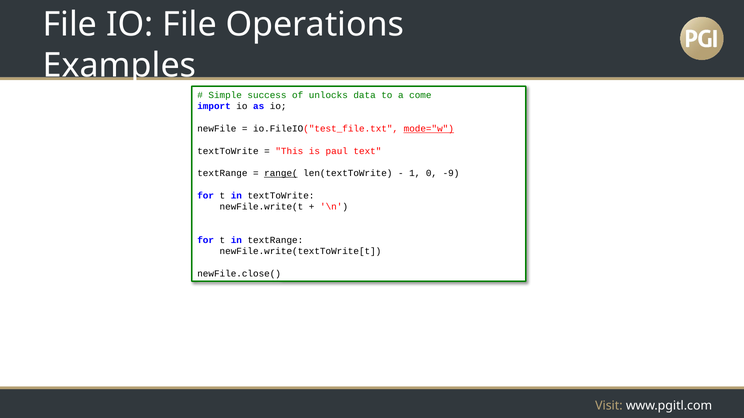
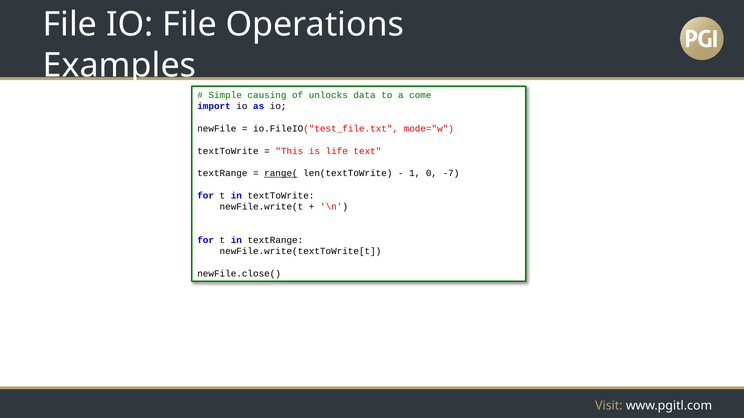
success: success -> causing
mode="w underline: present -> none
paul: paul -> life
-9: -9 -> -7
